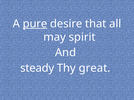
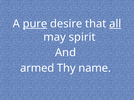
all underline: none -> present
steady: steady -> armed
great: great -> name
